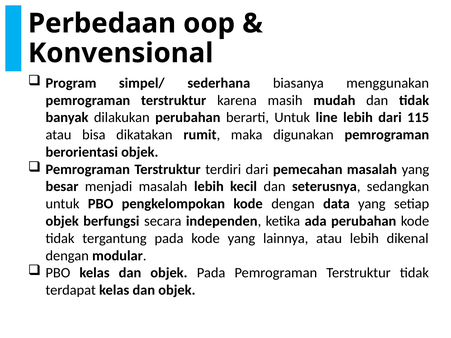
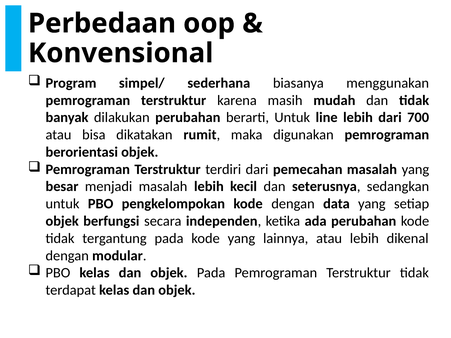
115: 115 -> 700
